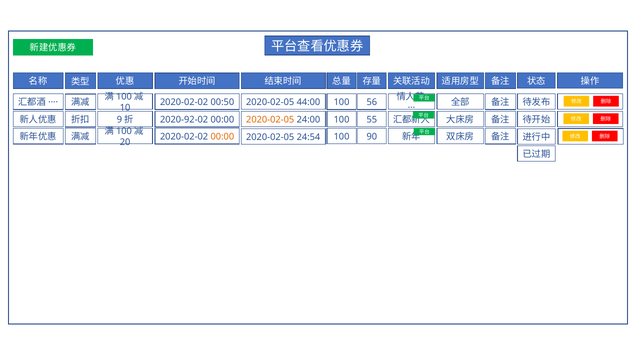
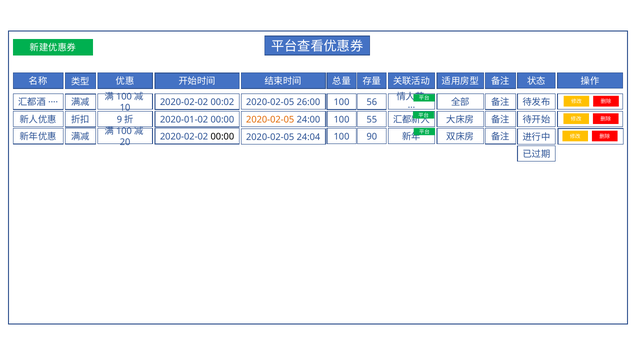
44:00: 44:00 -> 26:00
00:50: 00:50 -> 00:02
2020-92-02: 2020-92-02 -> 2020-01-02
00:00 at (222, 137) colour: orange -> black
24:54: 24:54 -> 24:04
